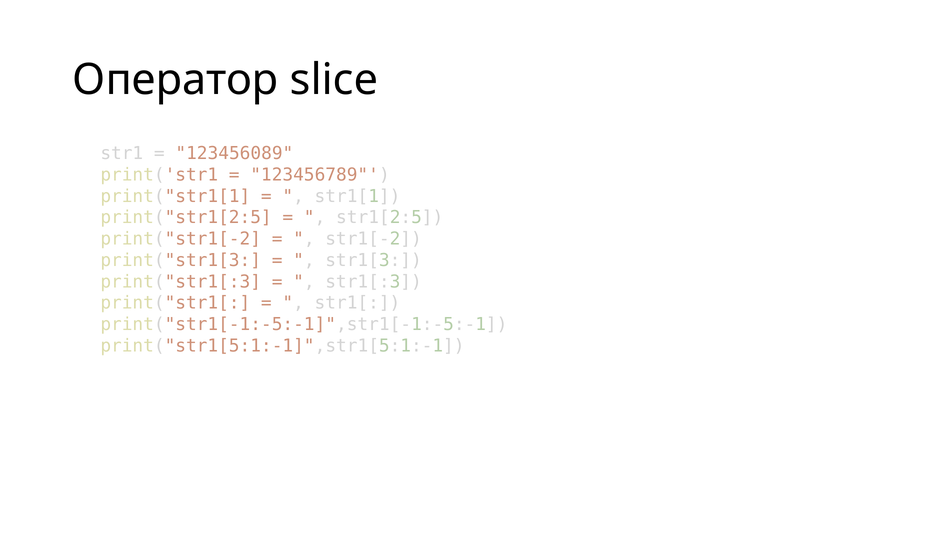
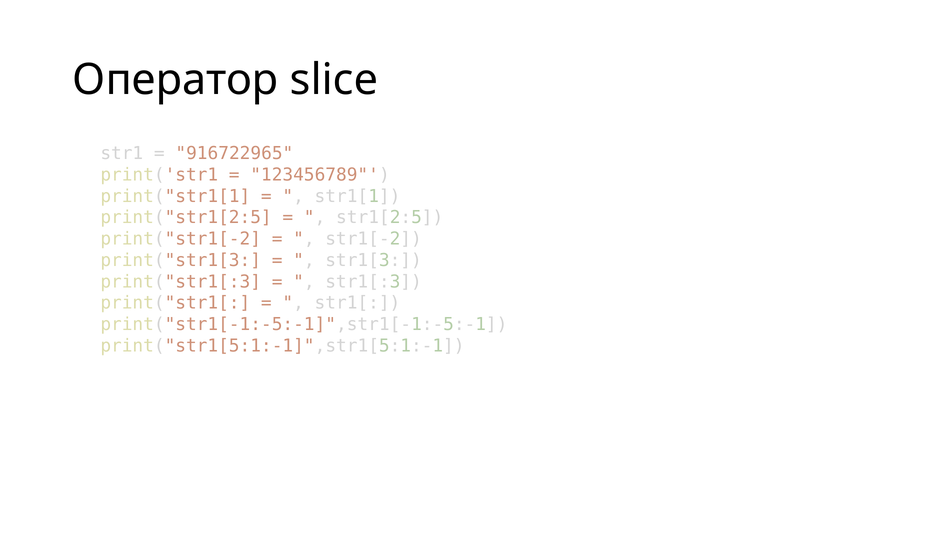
123456089: 123456089 -> 916722965
